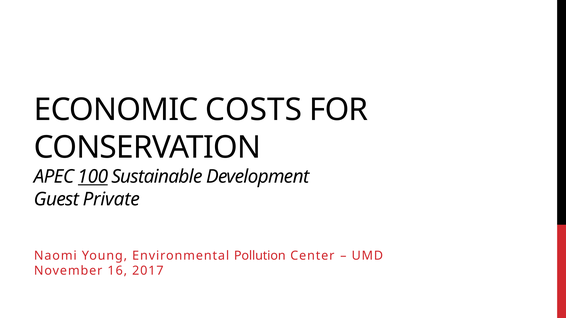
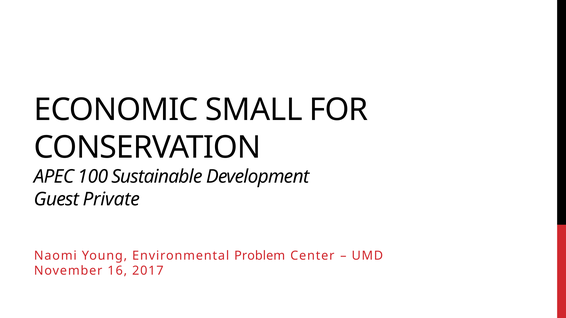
COSTS: COSTS -> SMALL
100 underline: present -> none
Pollution: Pollution -> Problem
